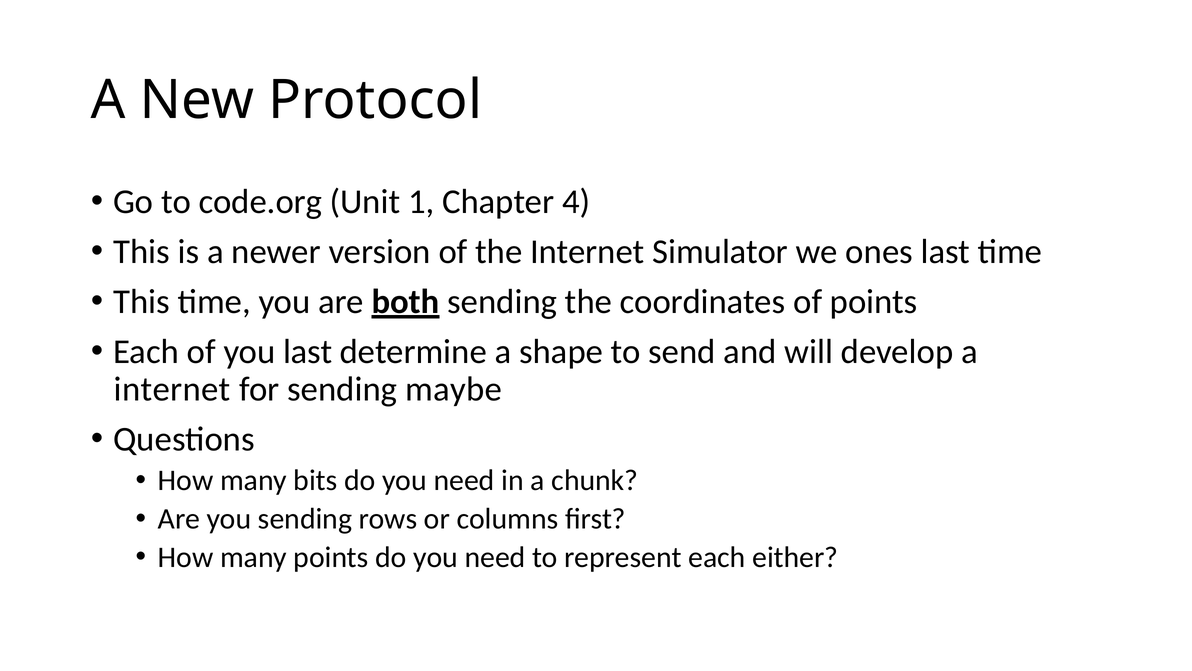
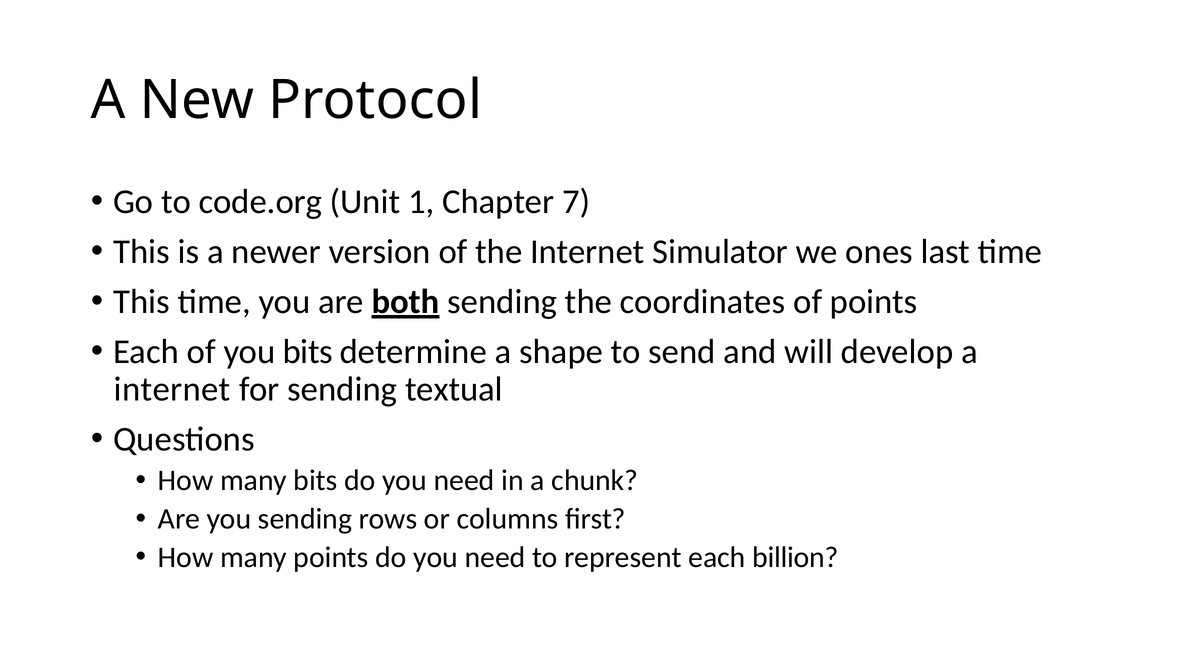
4: 4 -> 7
you last: last -> bits
maybe: maybe -> textual
either: either -> billion
